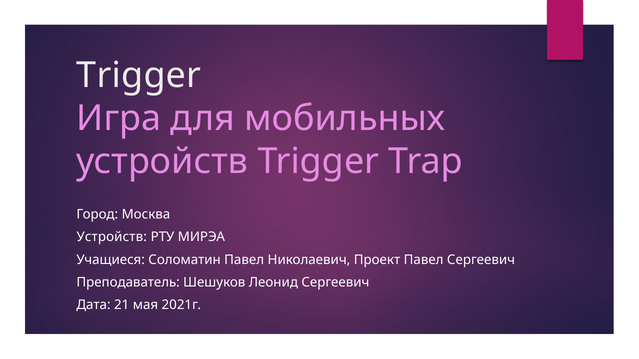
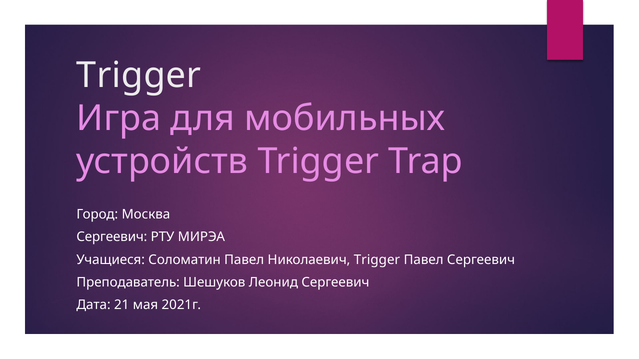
Устройств at (112, 237): Устройств -> Сергеевич
Николаевич Проект: Проект -> Trigger
